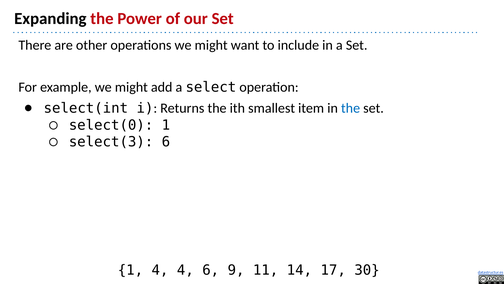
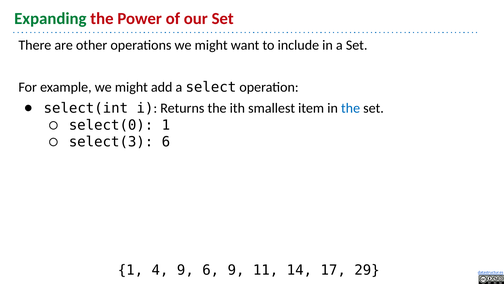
Expanding colour: black -> green
4 4: 4 -> 9
30: 30 -> 29
